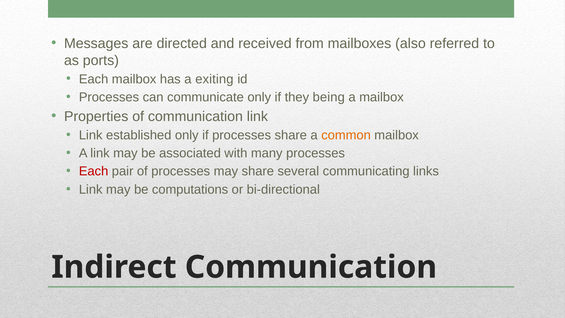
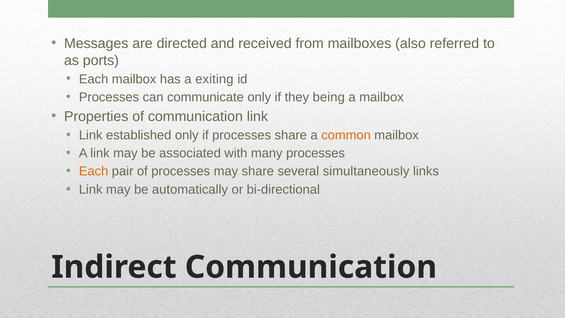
Each at (94, 171) colour: red -> orange
communicating: communicating -> simultaneously
computations: computations -> automatically
